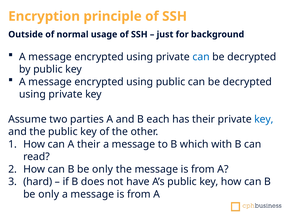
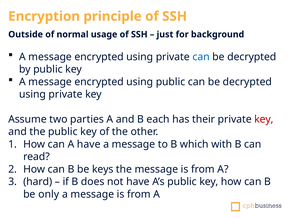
key at (264, 119) colour: blue -> red
A their: their -> have
only at (103, 169): only -> keys
